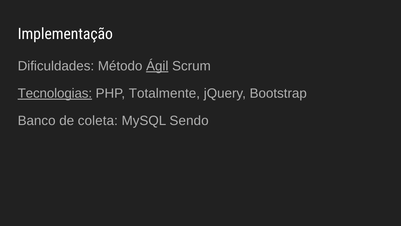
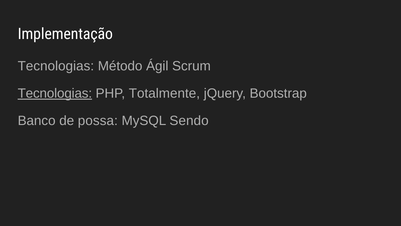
Dificuldades at (56, 66): Dificuldades -> Tecnologias
Ágil underline: present -> none
coleta: coleta -> possa
